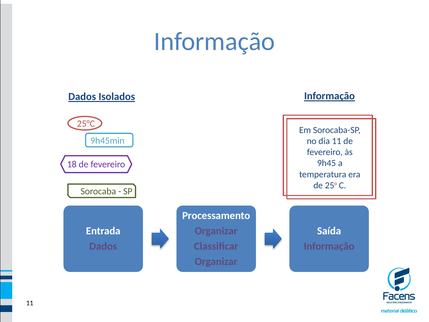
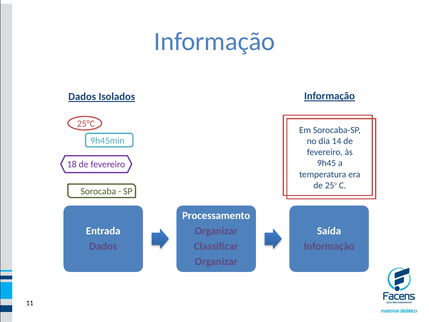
dia 11: 11 -> 14
